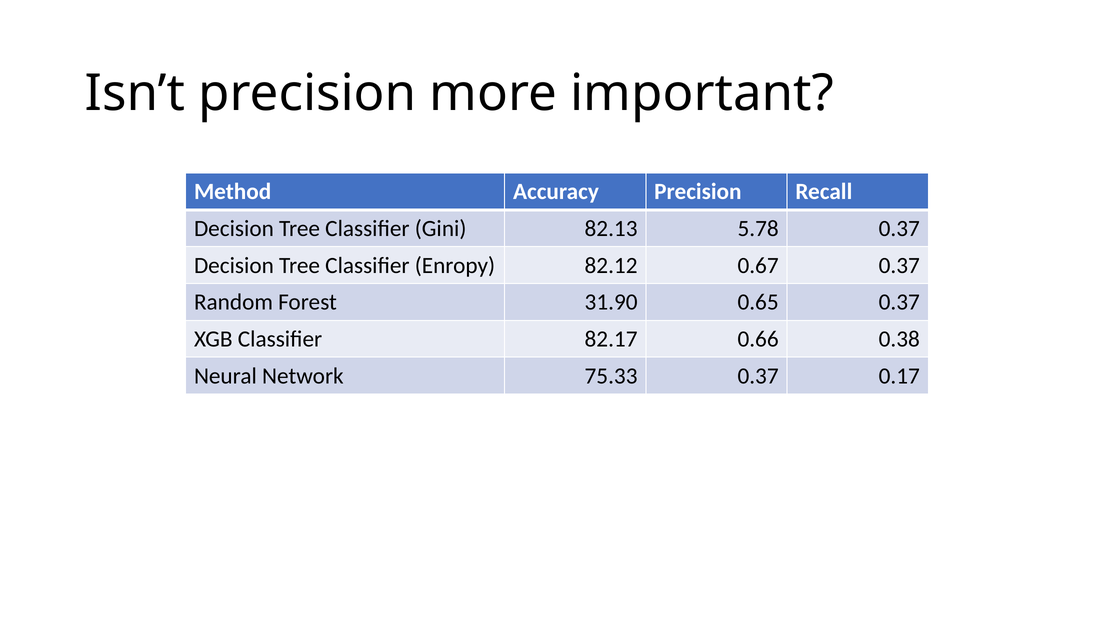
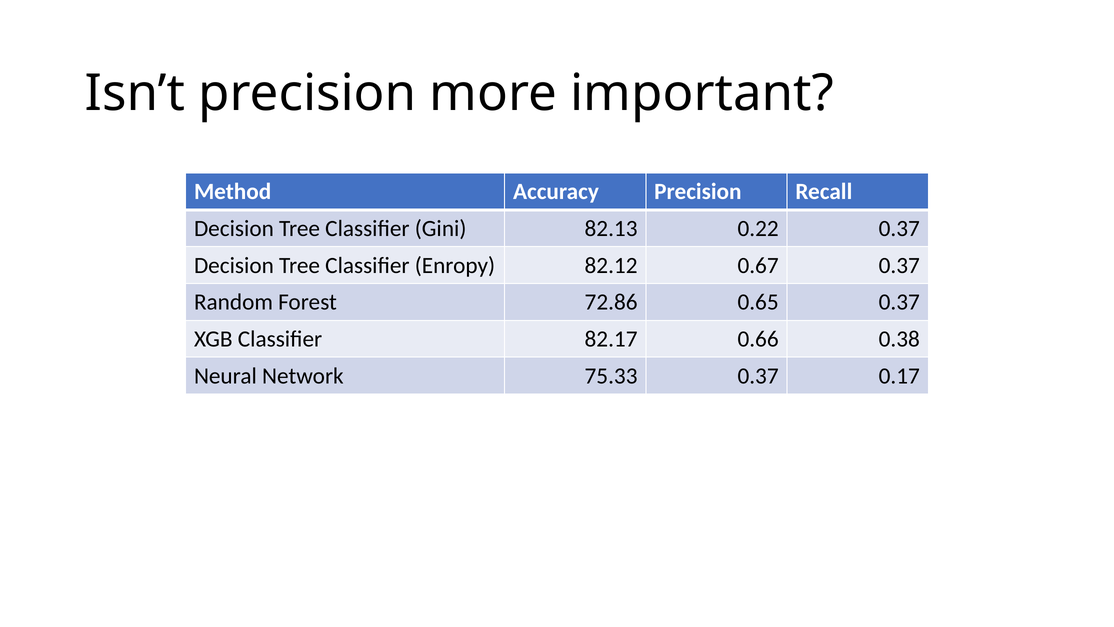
5.78: 5.78 -> 0.22
31.90: 31.90 -> 72.86
